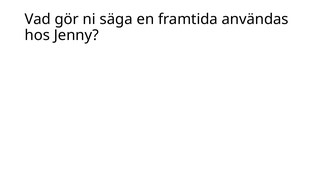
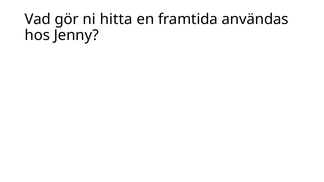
säga: säga -> hitta
